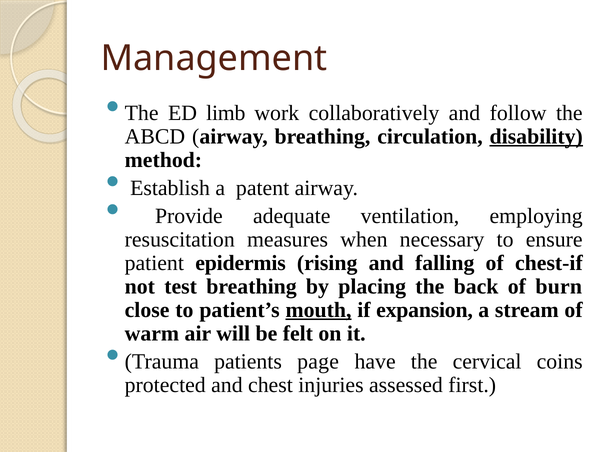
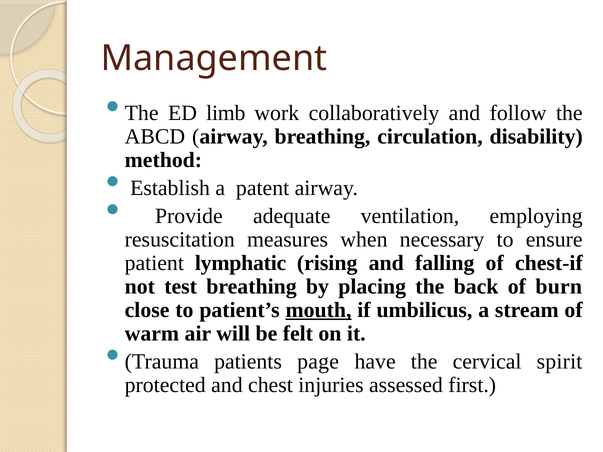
disability underline: present -> none
epidermis: epidermis -> lymphatic
expansion: expansion -> umbilicus
coins: coins -> spirit
